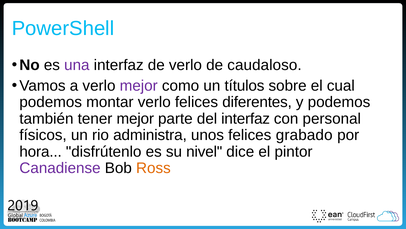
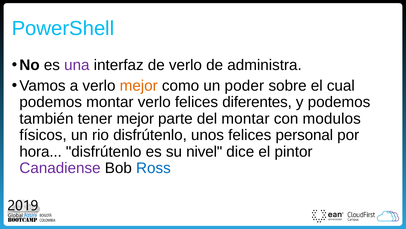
caudaloso: caudaloso -> administra
mejor at (139, 85) colour: purple -> orange
títulos: títulos -> poder
del interfaz: interfaz -> montar
personal: personal -> modulos
rio administra: administra -> disfrútenlo
grabado: grabado -> personal
Ross colour: orange -> blue
